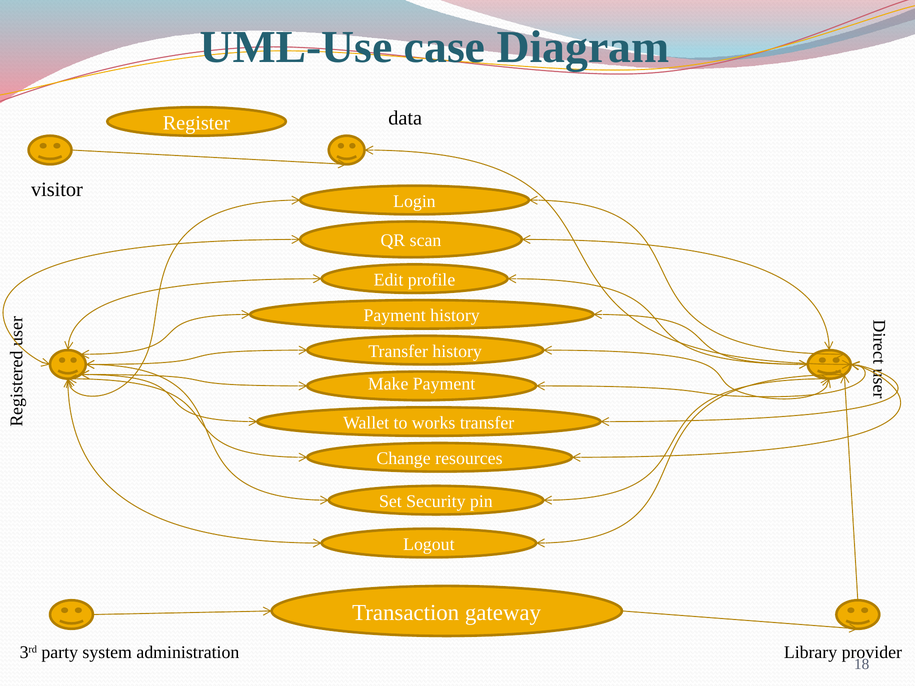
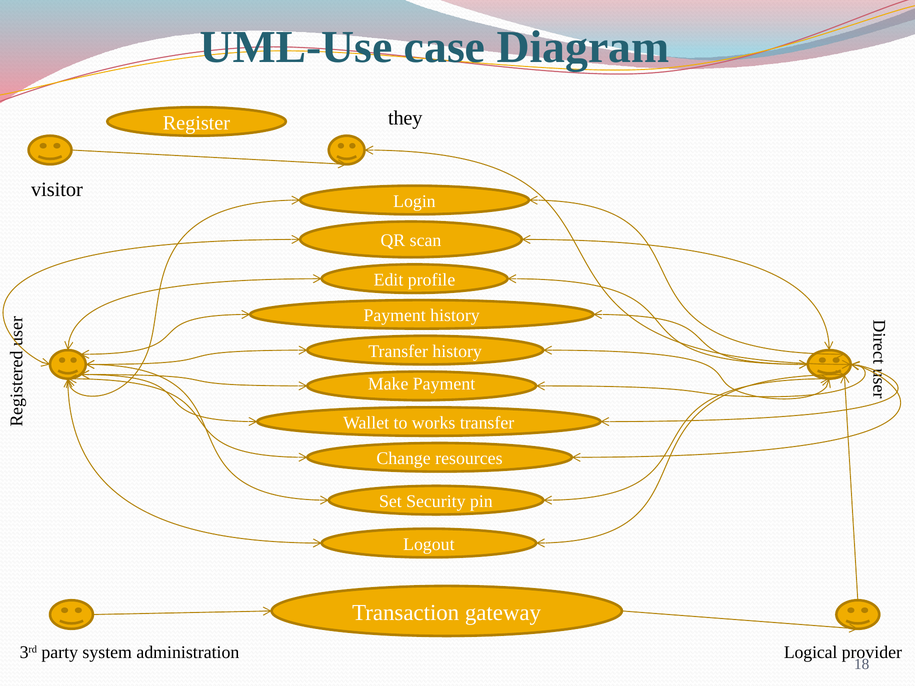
data: data -> they
Library: Library -> Logical
